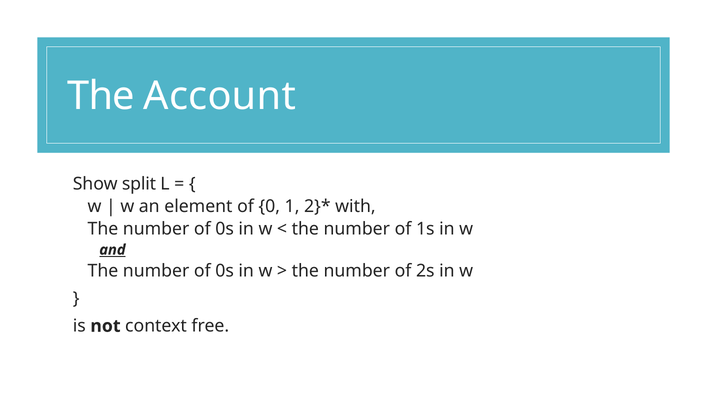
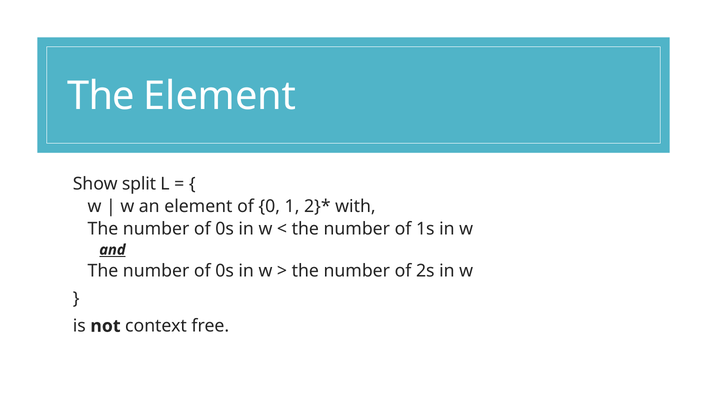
The Account: Account -> Element
